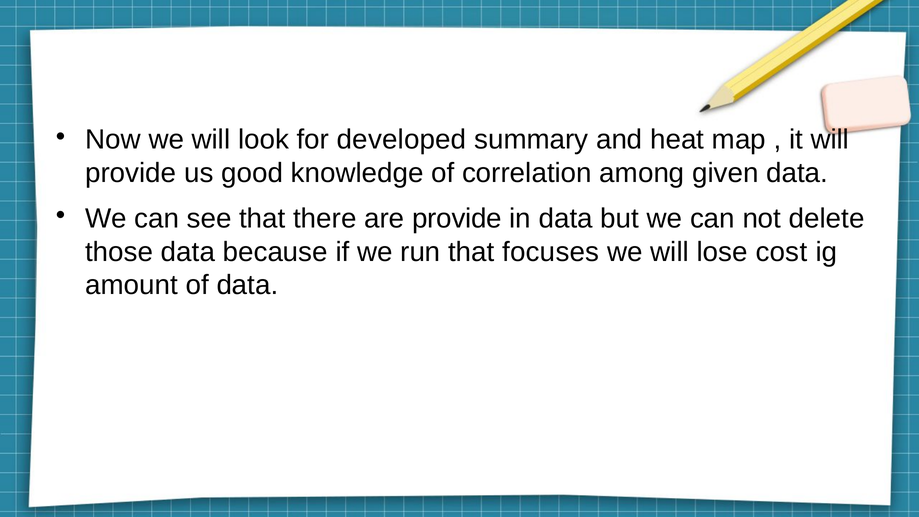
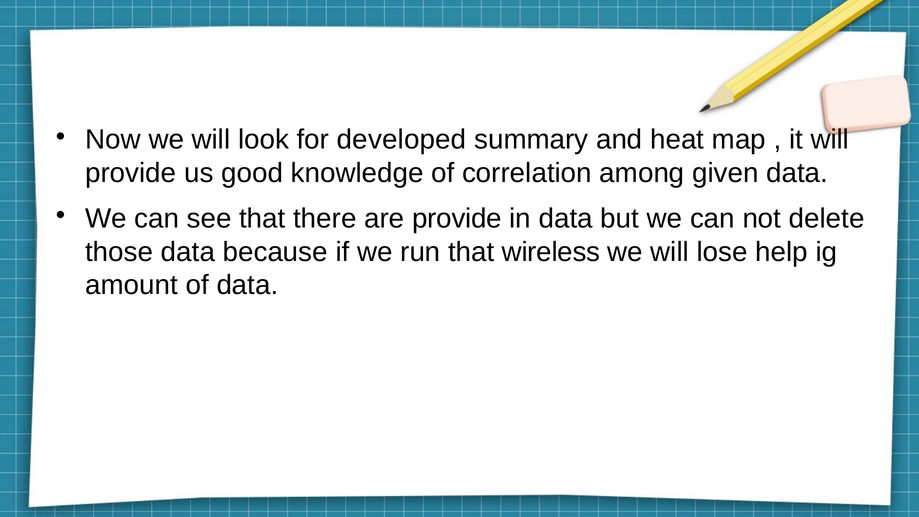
focuses: focuses -> wireless
cost: cost -> help
